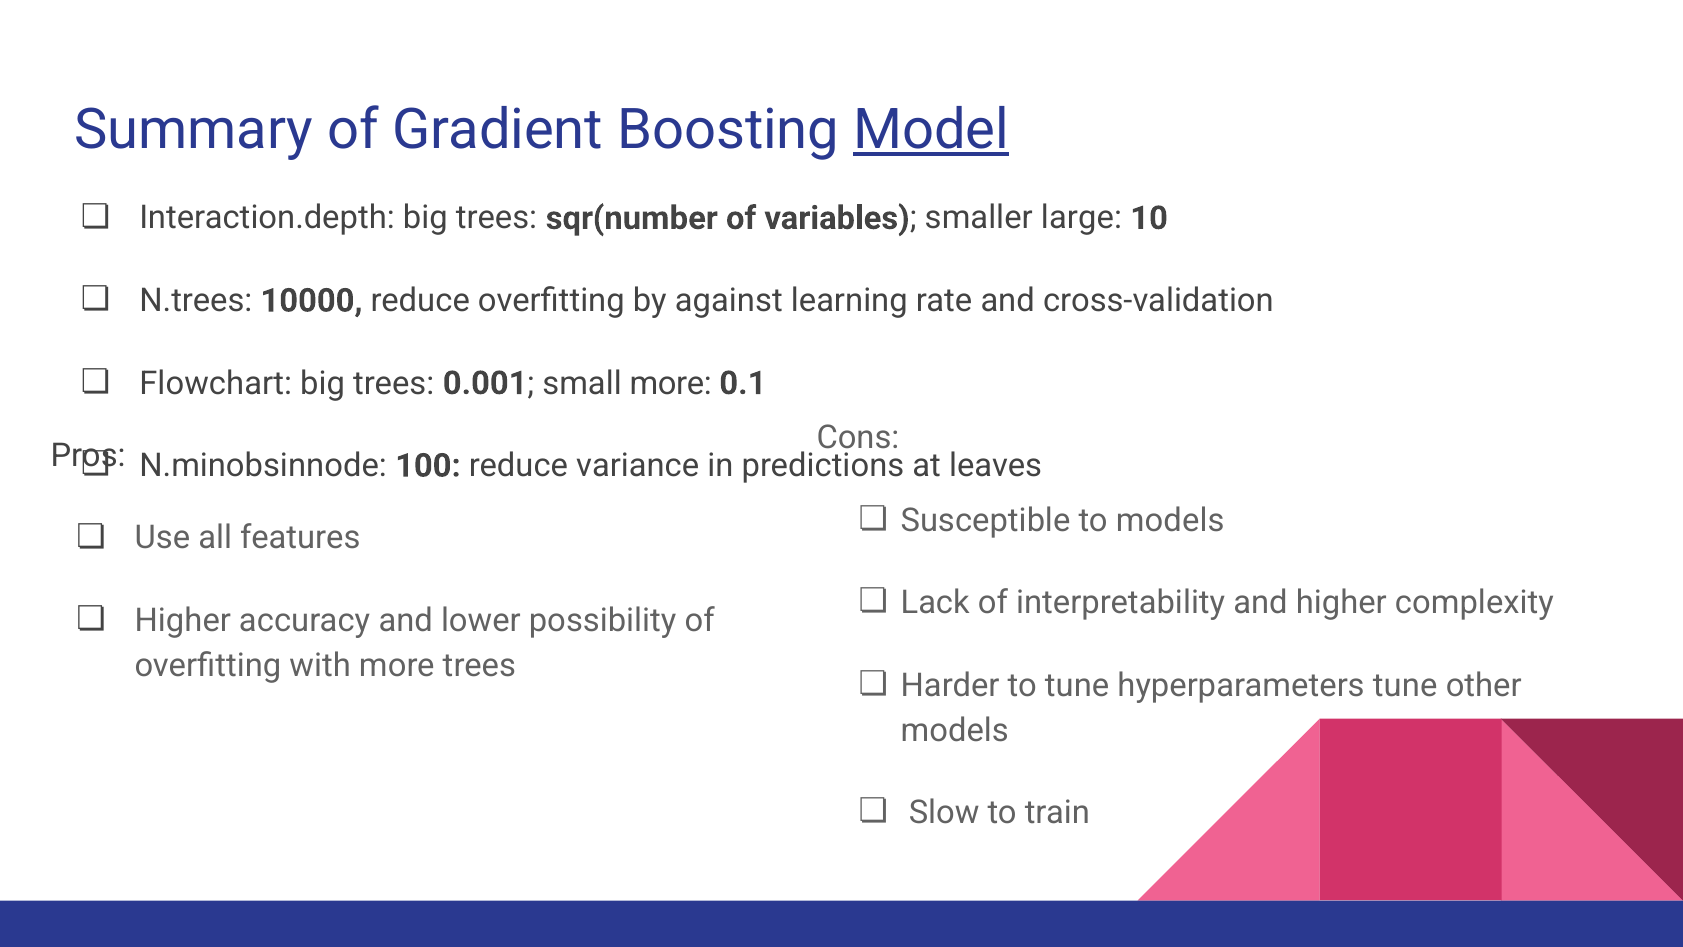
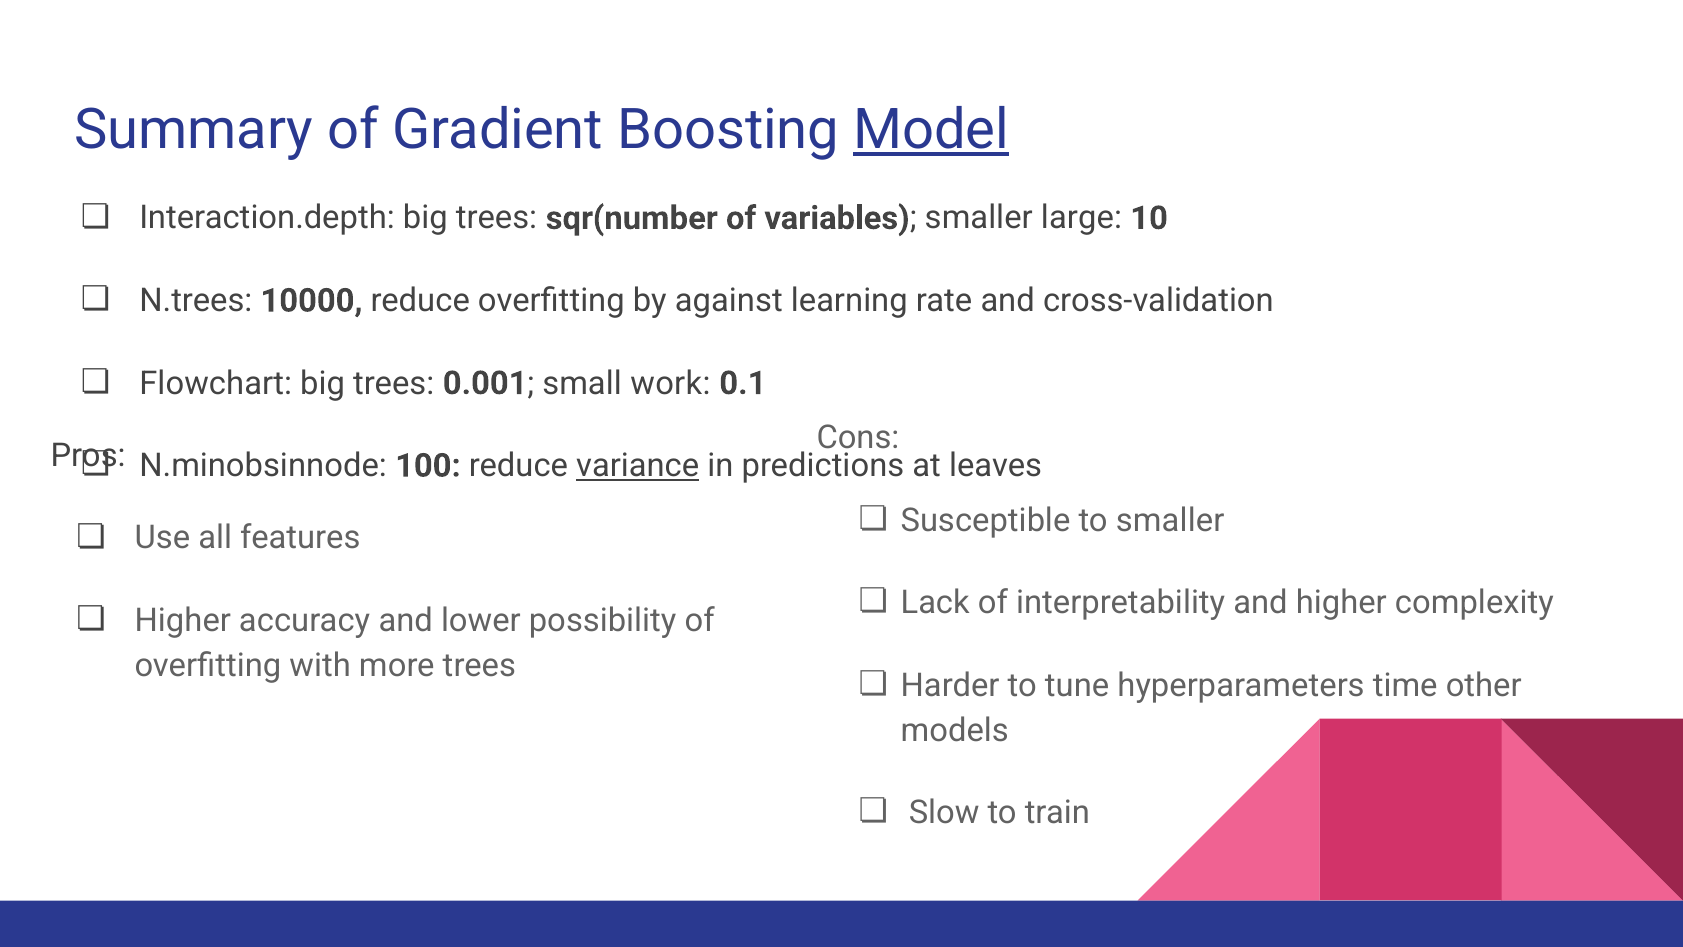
small more: more -> work
variance underline: none -> present
to models: models -> smaller
hyperparameters tune: tune -> time
